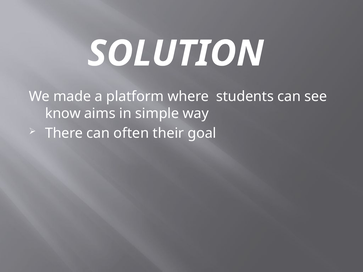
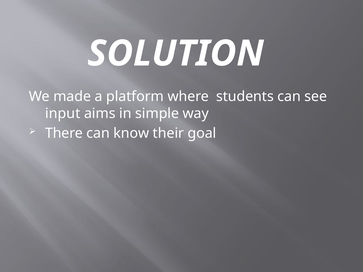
know: know -> input
often: often -> know
